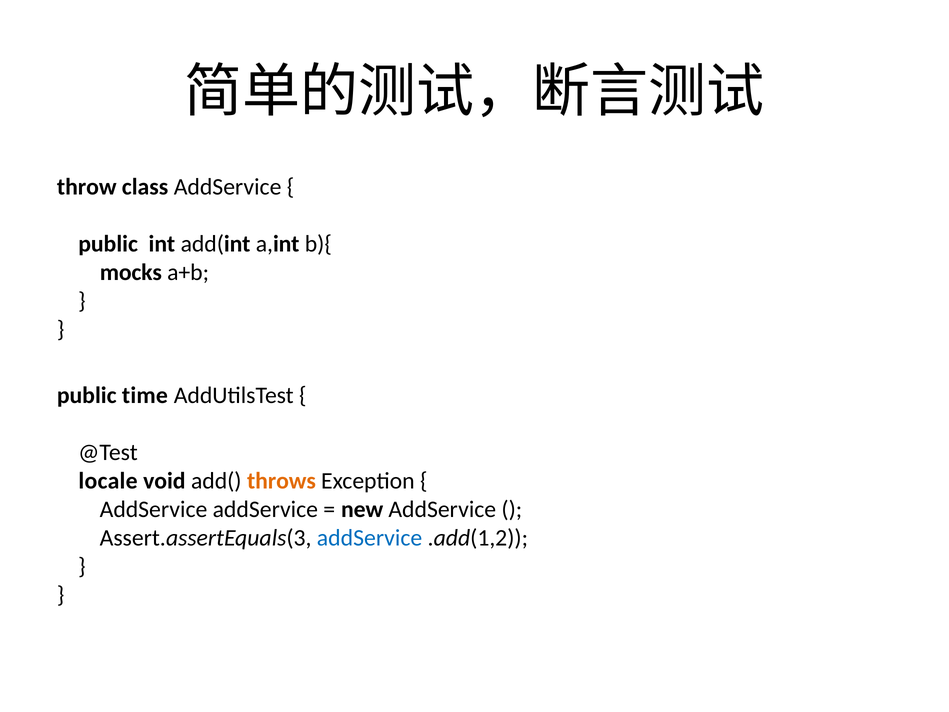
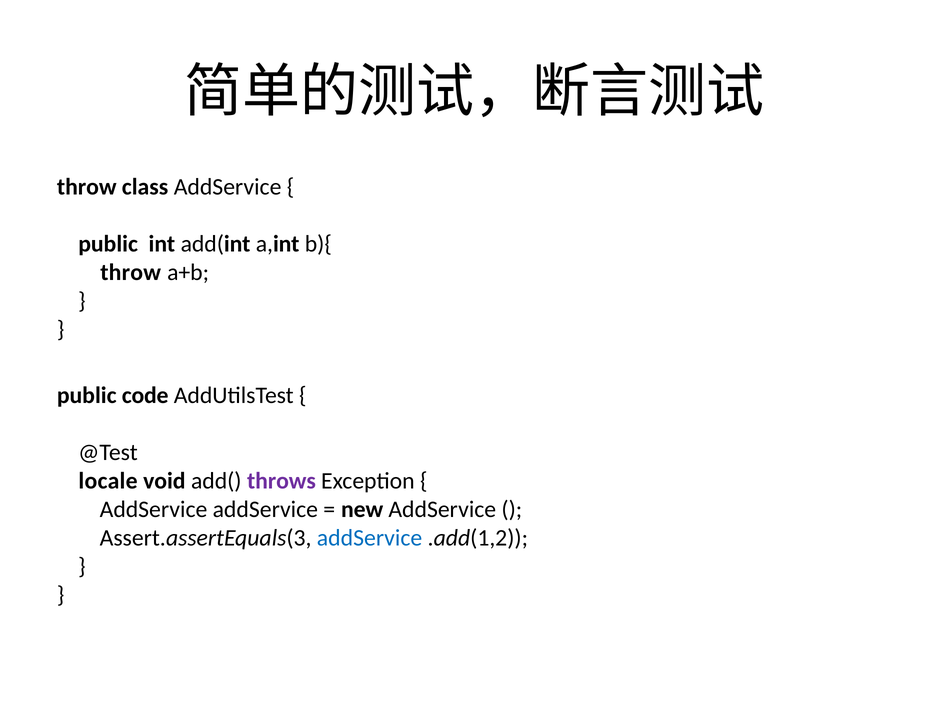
mocks at (131, 272): mocks -> throw
time: time -> code
throws colour: orange -> purple
